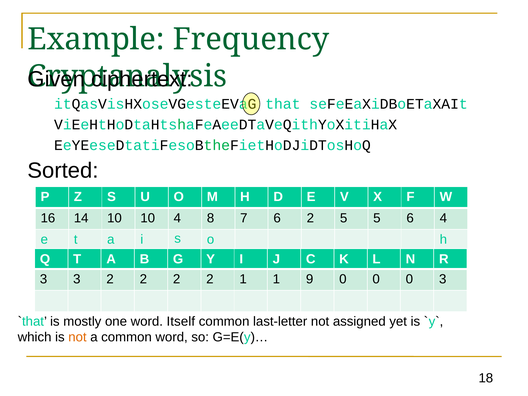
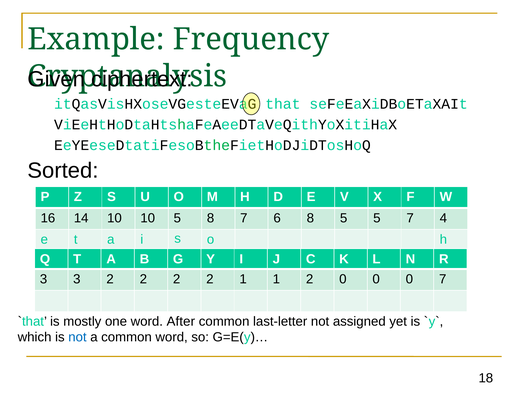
10 4: 4 -> 5
6 2: 2 -> 8
5 6: 6 -> 7
1 9: 9 -> 2
0 3: 3 -> 7
Itself: Itself -> After
not at (77, 337) colour: orange -> blue
